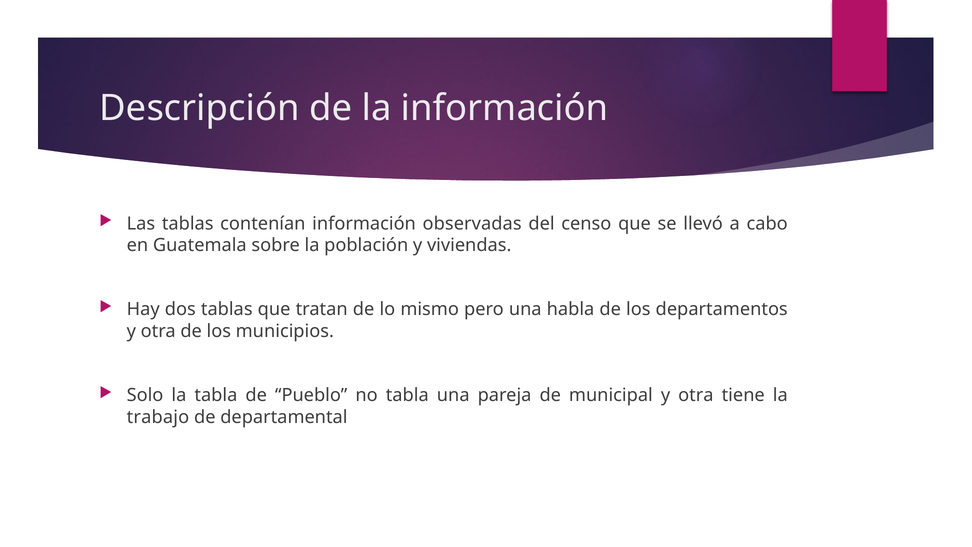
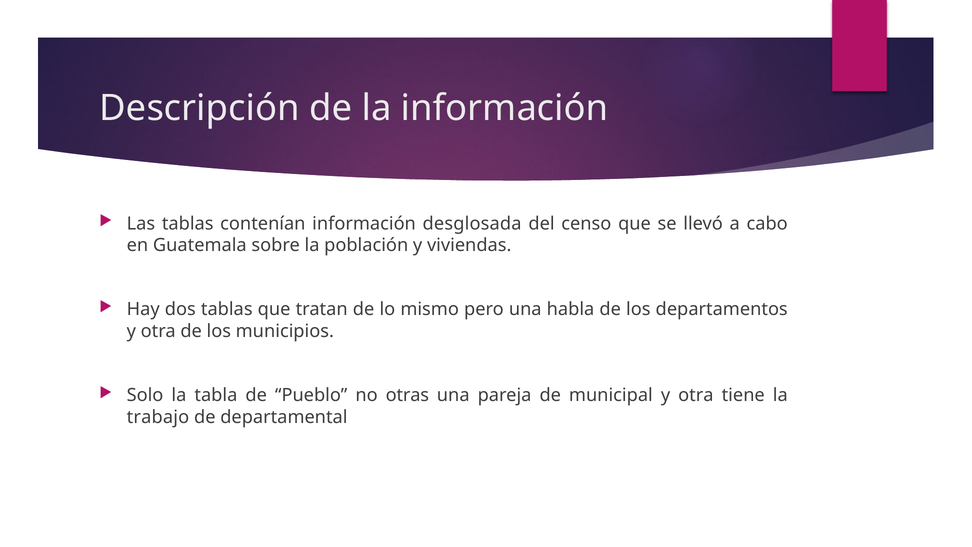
observadas: observadas -> desglosada
no tabla: tabla -> otras
